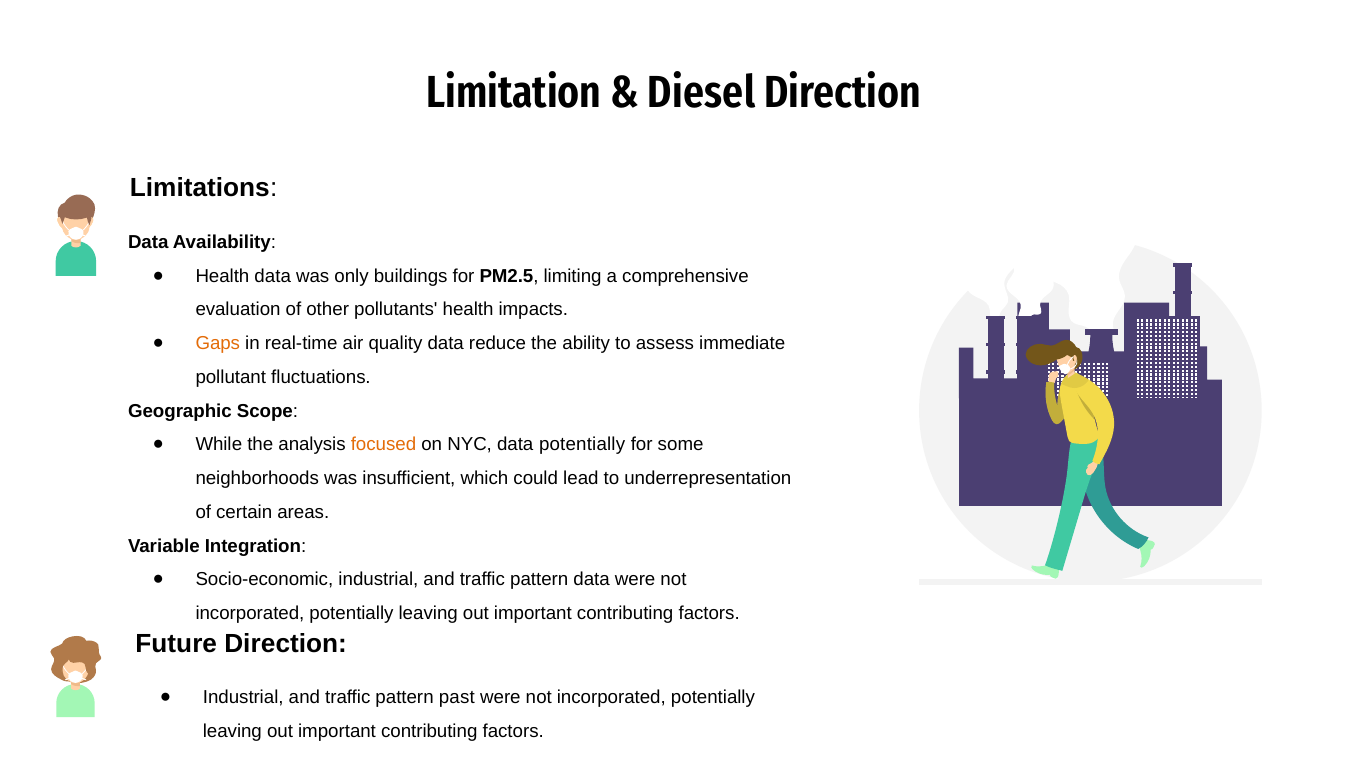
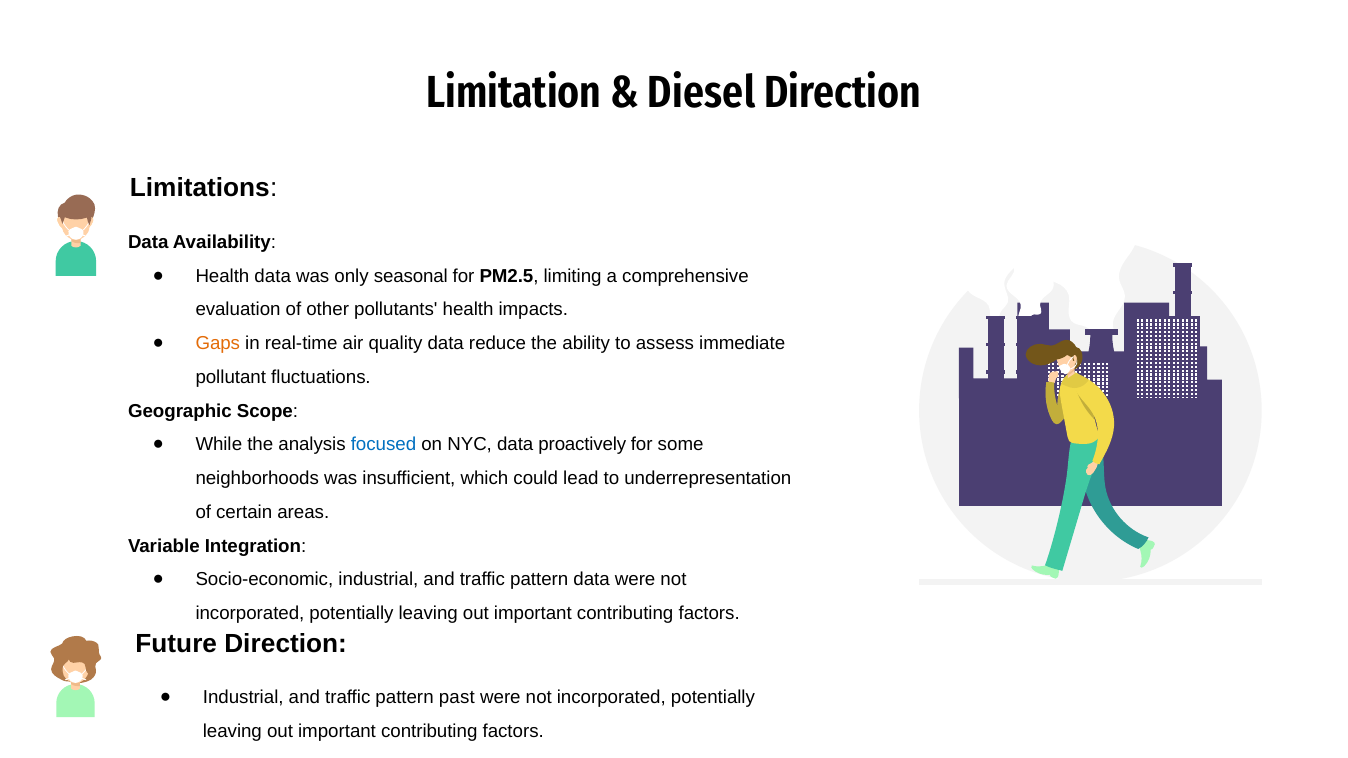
buildings: buildings -> seasonal
focused colour: orange -> blue
data potentially: potentially -> proactively
